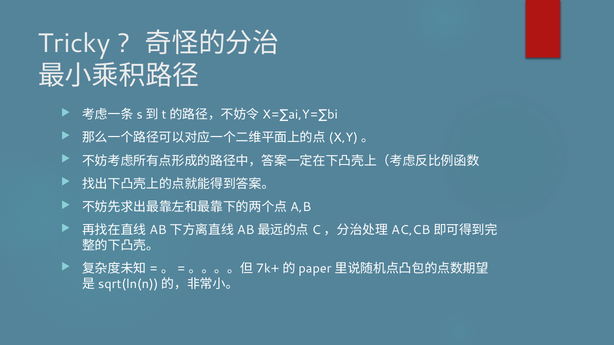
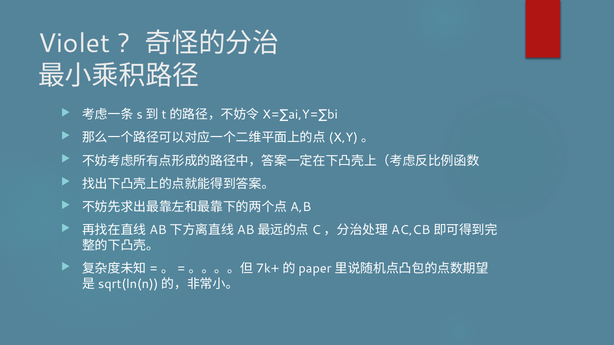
Tricky: Tricky -> Violet
